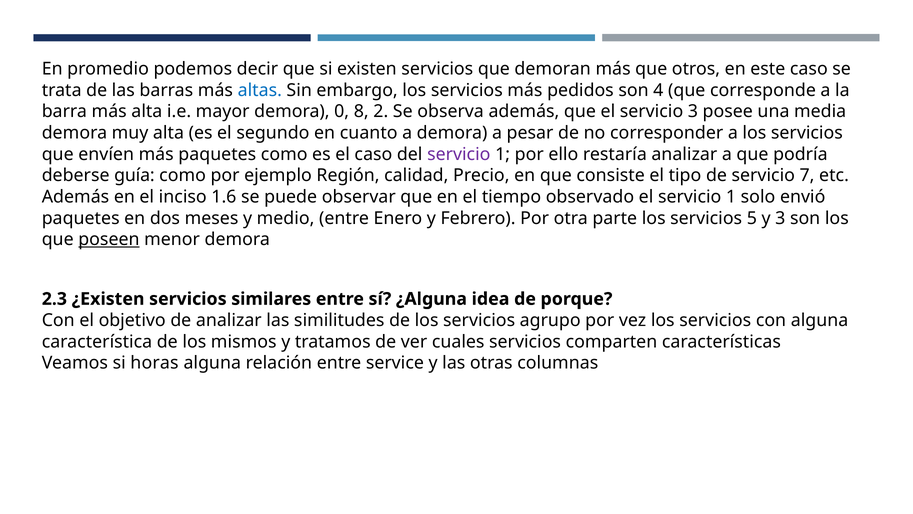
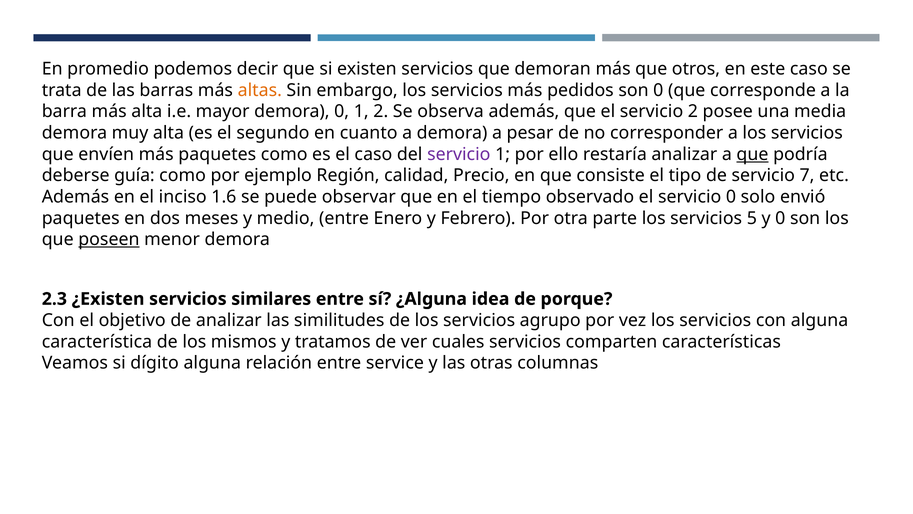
altas colour: blue -> orange
son 4: 4 -> 0
0 8: 8 -> 1
servicio 3: 3 -> 2
que at (752, 154) underline: none -> present
el servicio 1: 1 -> 0
y 3: 3 -> 0
horas: horas -> dígito
